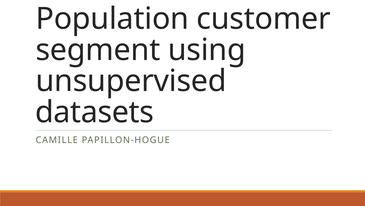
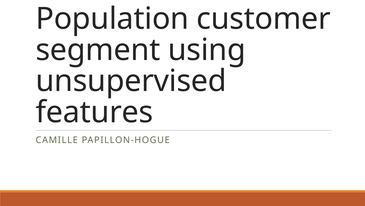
datasets: datasets -> features
